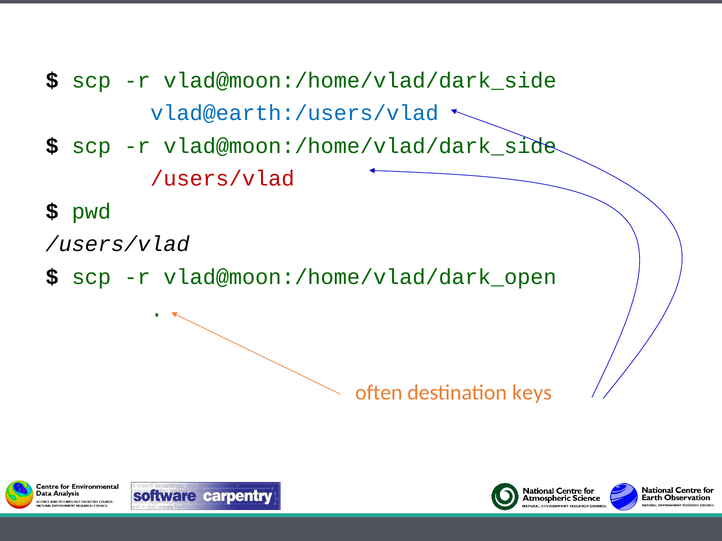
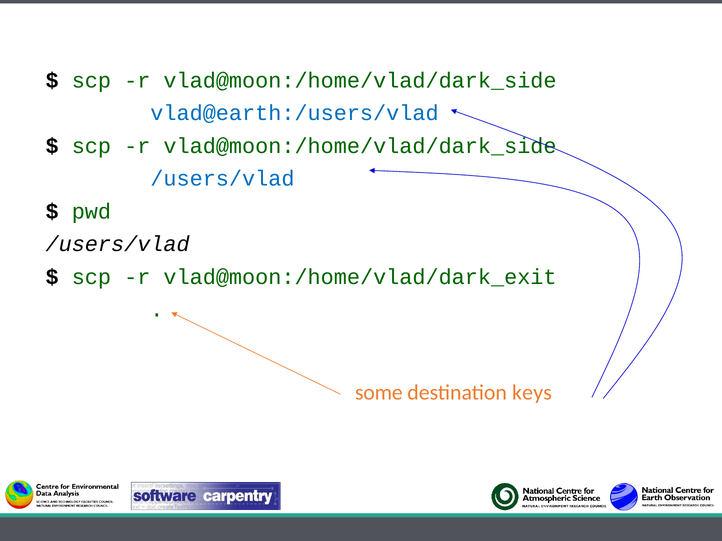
/users/vlad at (222, 179) colour: red -> blue
vlad@moon:/home/vlad/dark_open: vlad@moon:/home/vlad/dark_open -> vlad@moon:/home/vlad/dark_exit
often: often -> some
